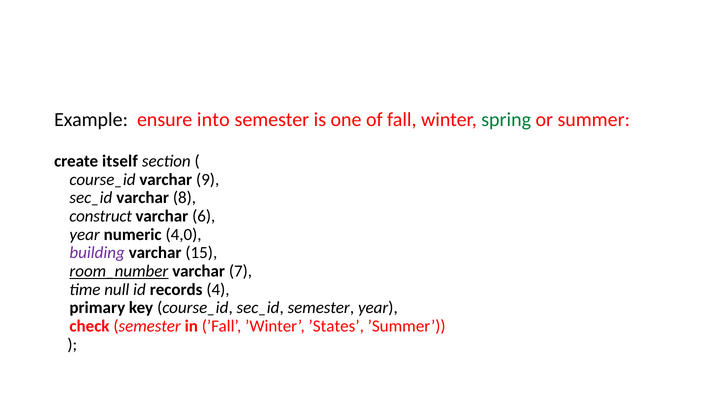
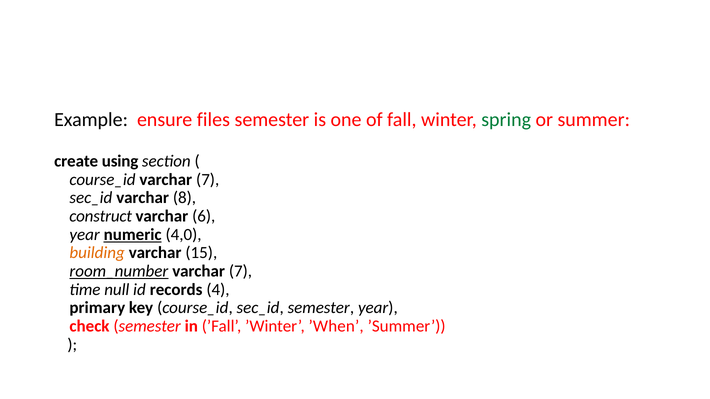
into: into -> files
itself: itself -> using
course_id varchar 9: 9 -> 7
numeric underline: none -> present
building colour: purple -> orange
’States: ’States -> ’When
